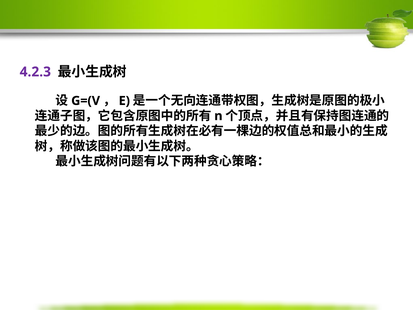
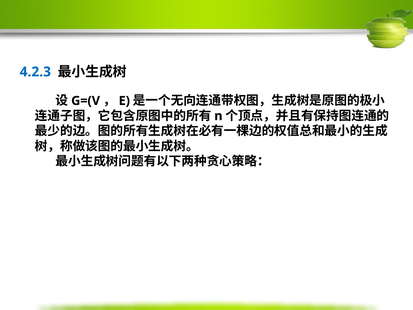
4.2.3 colour: purple -> blue
